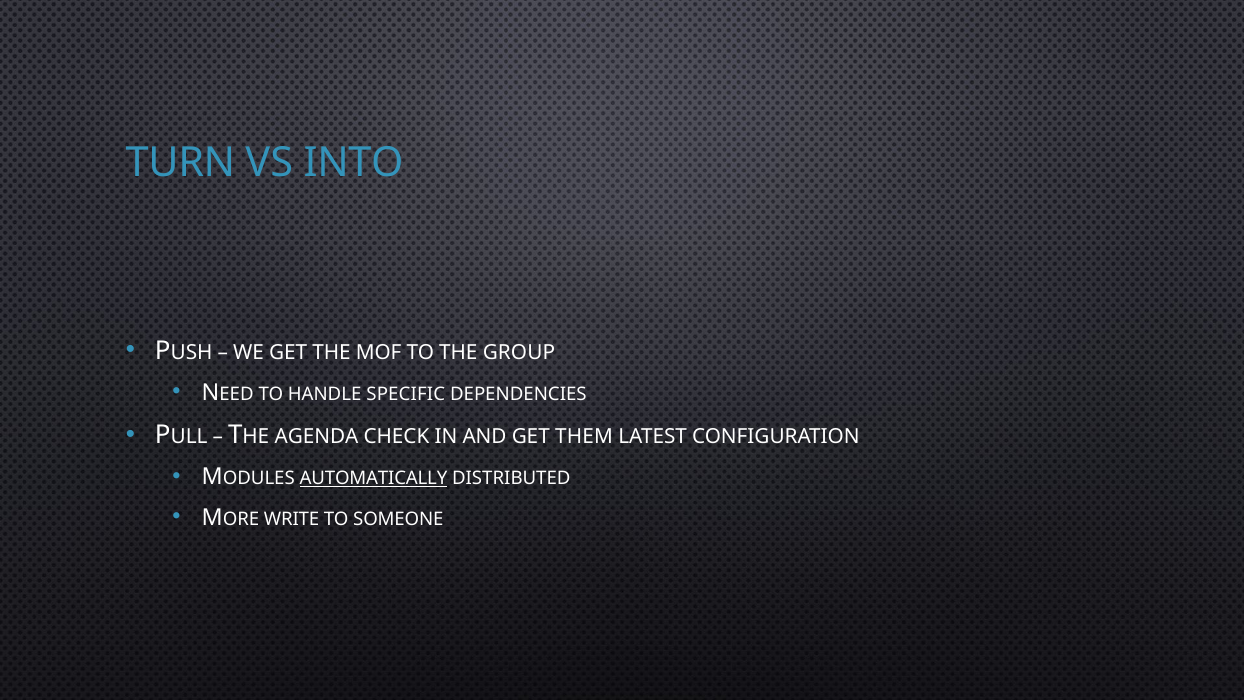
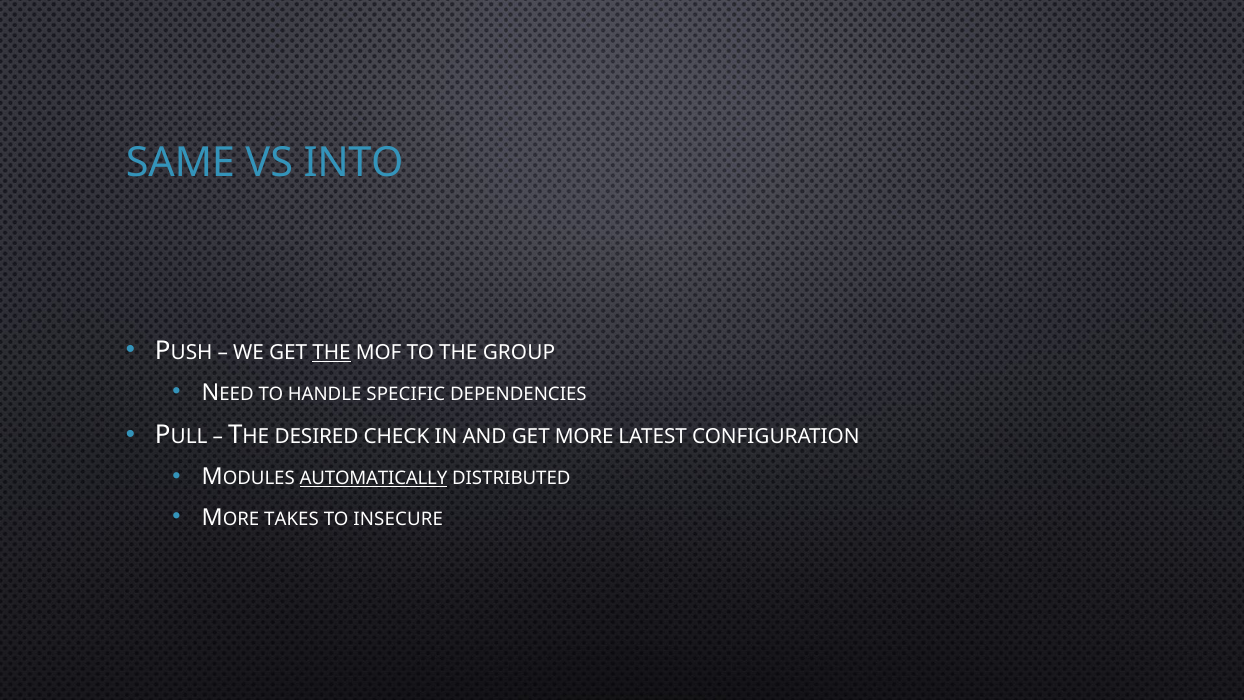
TURN: TURN -> SAME
THE at (332, 352) underline: none -> present
AGENDA: AGENDA -> DESIRED
THEM: THEM -> MORE
WRITE: WRITE -> TAKES
SOMEONE: SOMEONE -> INSECURE
